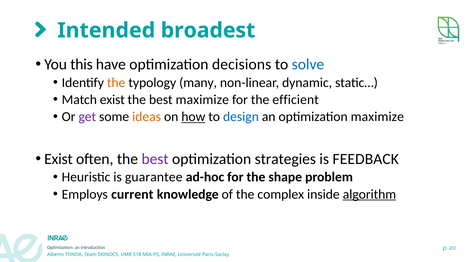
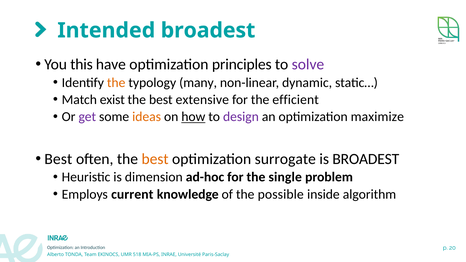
decisions: decisions -> principles
solve colour: blue -> purple
best maximize: maximize -> extensive
design colour: blue -> purple
Exist at (58, 159): Exist -> Best
best at (155, 159) colour: purple -> orange
strategies: strategies -> surrogate
is FEEDBACK: FEEDBACK -> BROADEST
guarantee: guarantee -> dimension
shape: shape -> single
complex: complex -> possible
algorithm underline: present -> none
